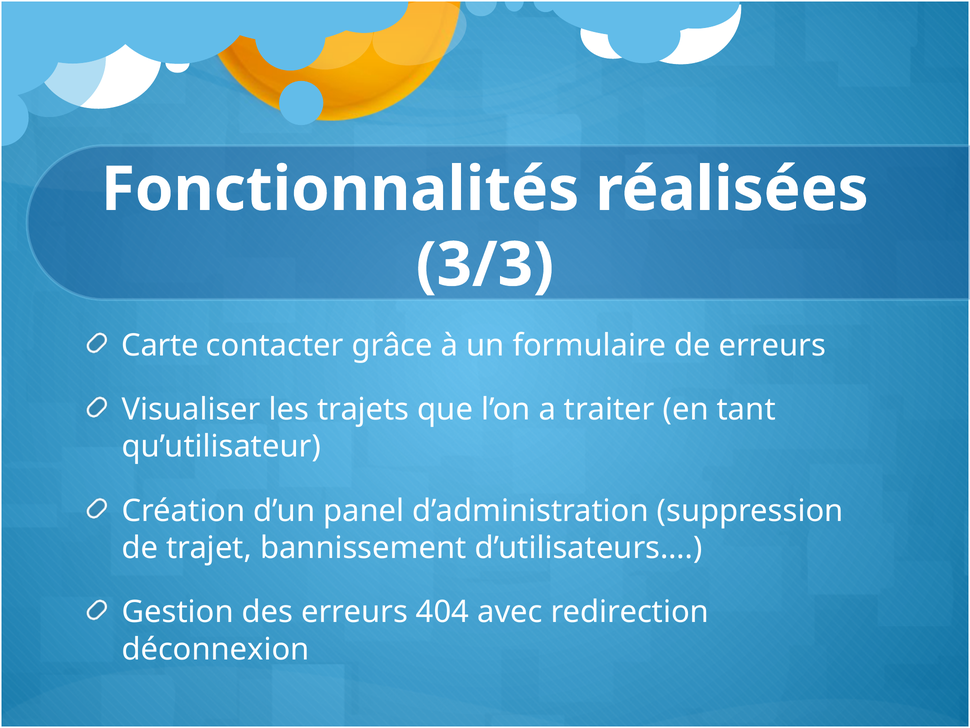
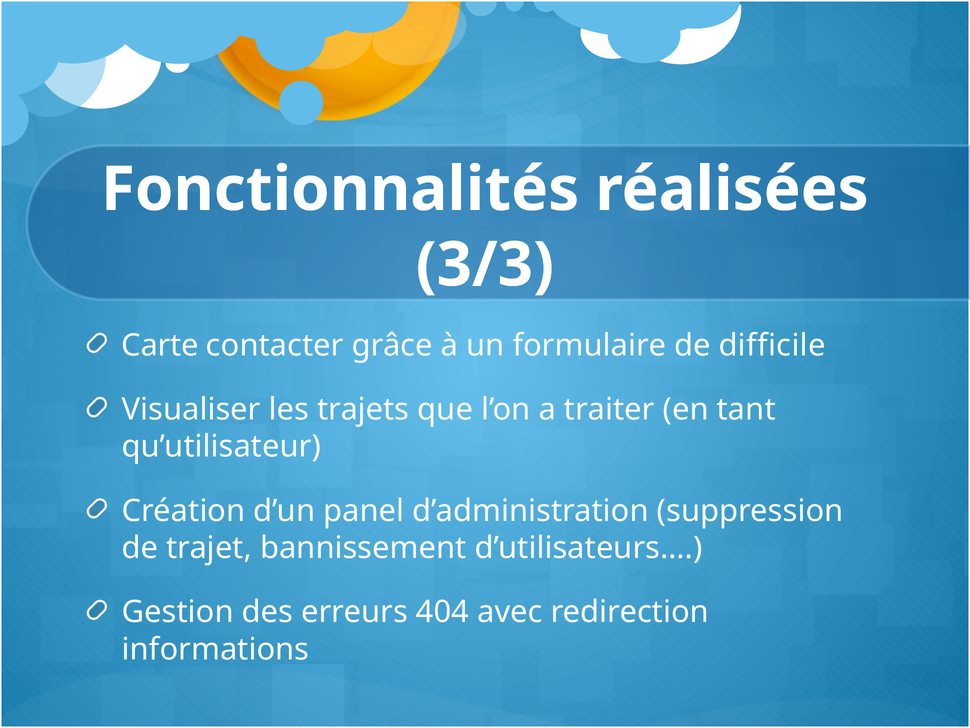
de erreurs: erreurs -> difficile
déconnexion: déconnexion -> informations
